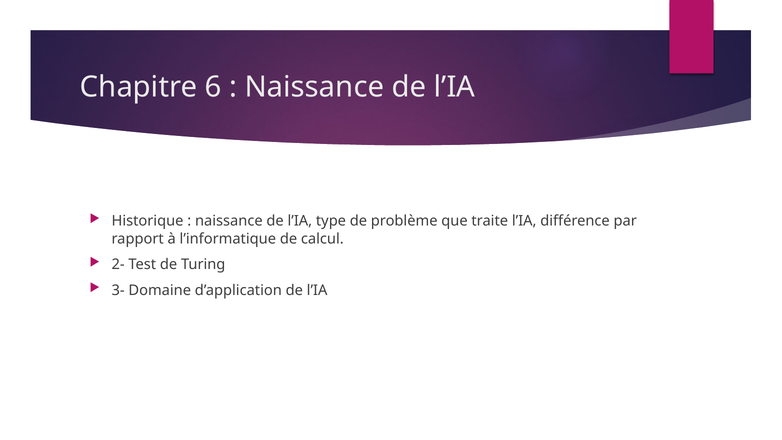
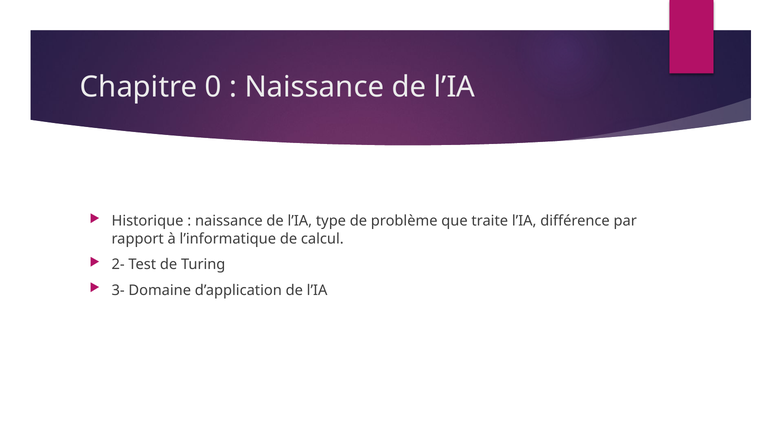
6: 6 -> 0
